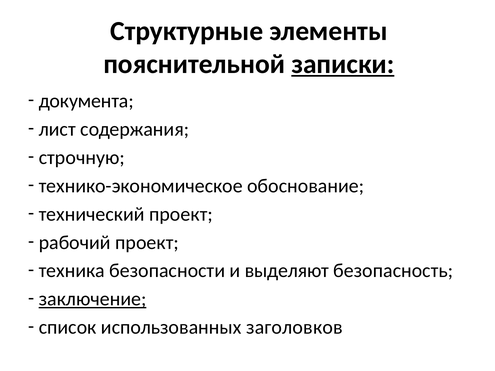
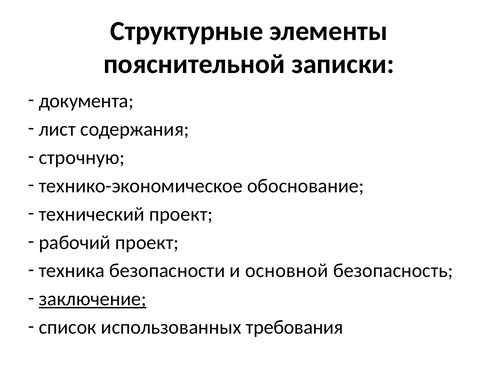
записки underline: present -> none
выделяют: выделяют -> основной
заголовков: заголовков -> требования
